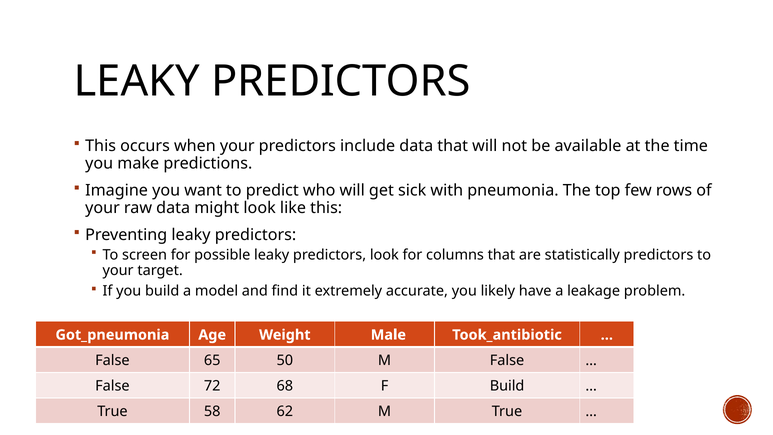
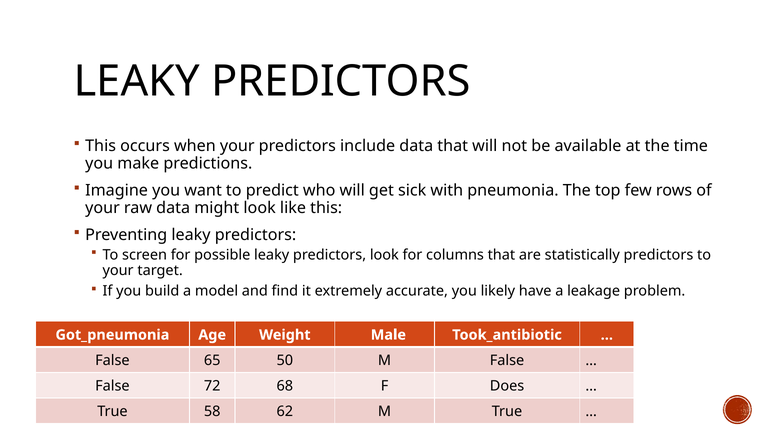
F Build: Build -> Does
